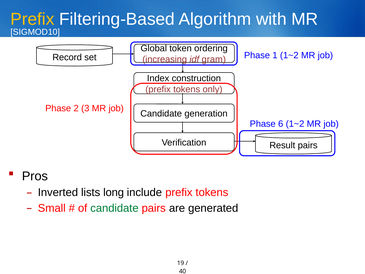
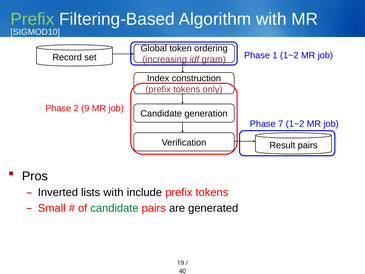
Prefix at (32, 19) colour: yellow -> light green
3: 3 -> 9
6: 6 -> 7
lists long: long -> with
